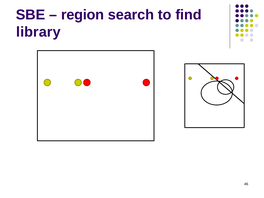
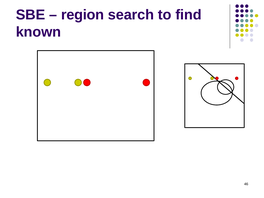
library: library -> known
